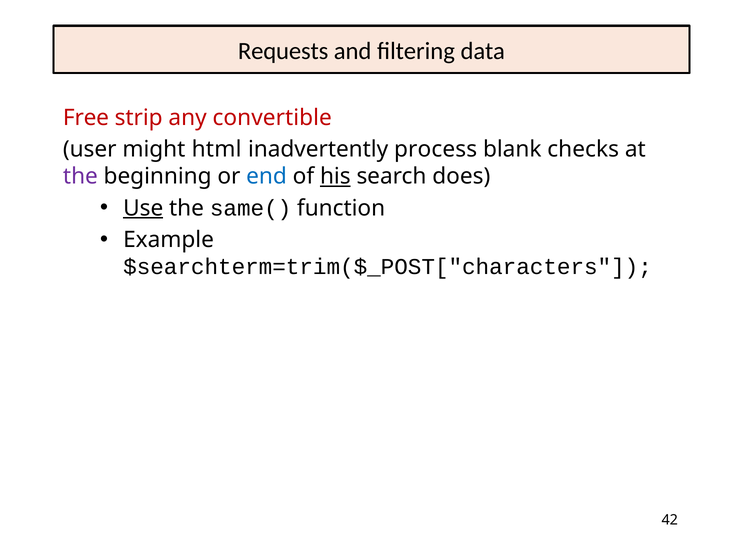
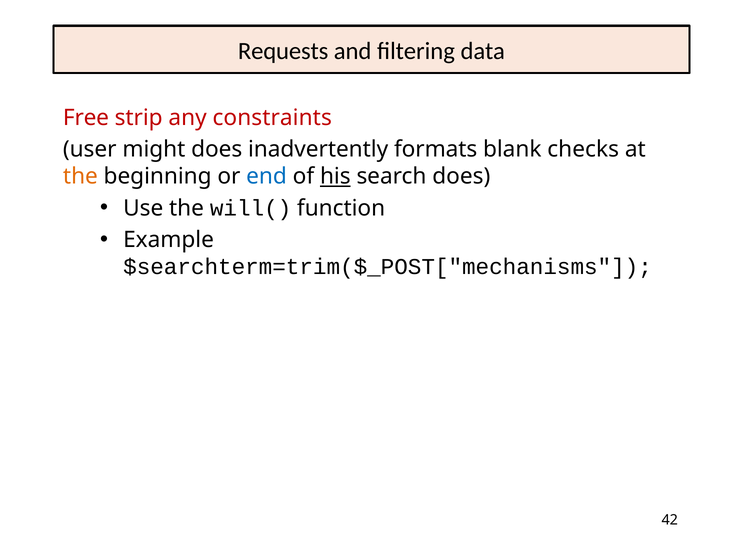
convertible: convertible -> constraints
might html: html -> does
process: process -> formats
the at (80, 176) colour: purple -> orange
Use underline: present -> none
same(: same( -> will(
$searchterm=trim($_POST["characters: $searchterm=trim($_POST["characters -> $searchterm=trim($_POST["mechanisms
